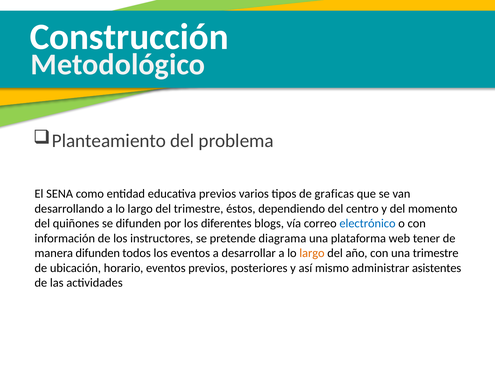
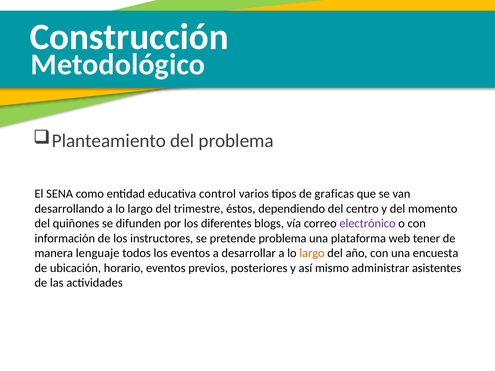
educativa previos: previos -> control
electrónico colour: blue -> purple
pretende diagrama: diagrama -> problema
manera difunden: difunden -> lenguaje
una trimestre: trimestre -> encuesta
